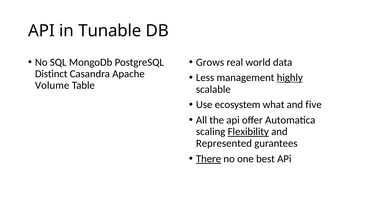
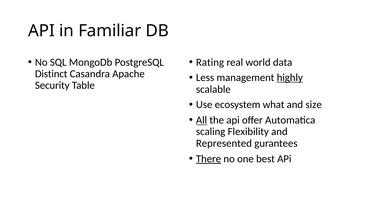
Tunable: Tunable -> Familiar
Grows: Grows -> Rating
Volume: Volume -> Security
five: five -> size
All underline: none -> present
Flexibility underline: present -> none
